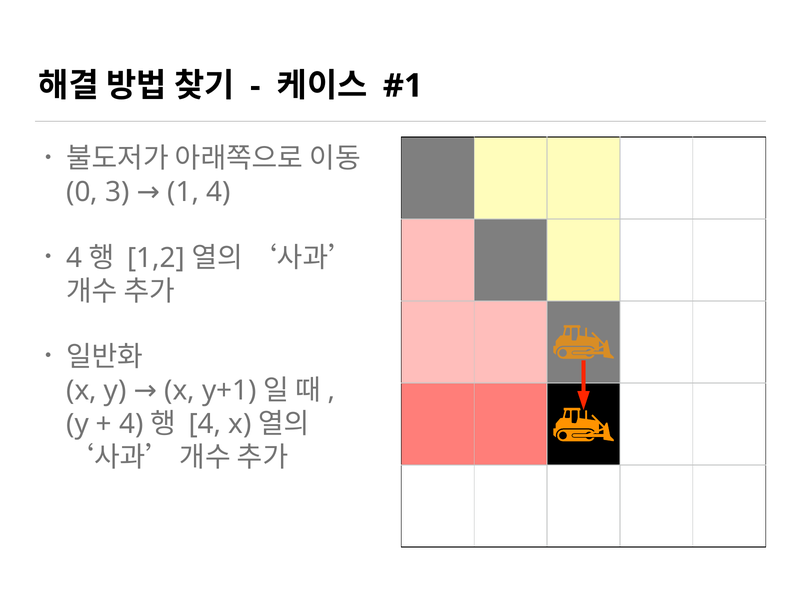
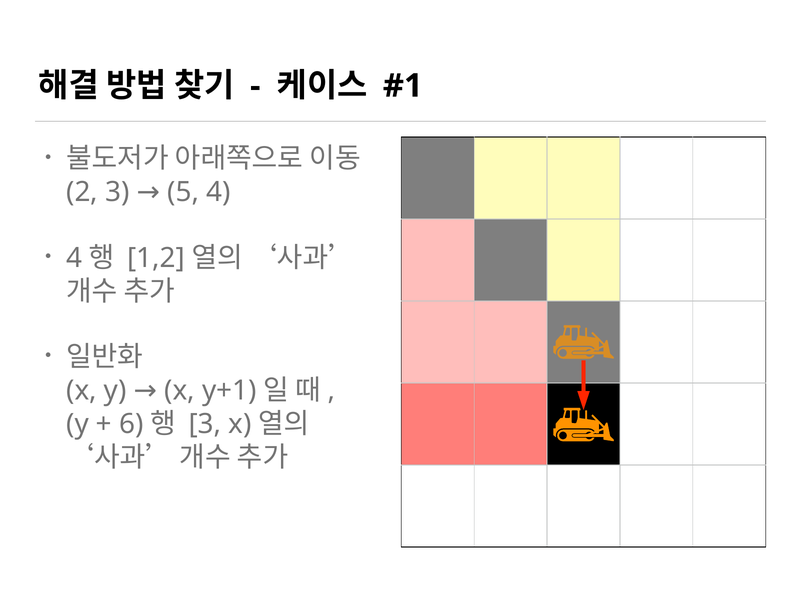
0: 0 -> 2
1: 1 -> 5
4 at (131, 424): 4 -> 6
4 at (205, 424): 4 -> 3
